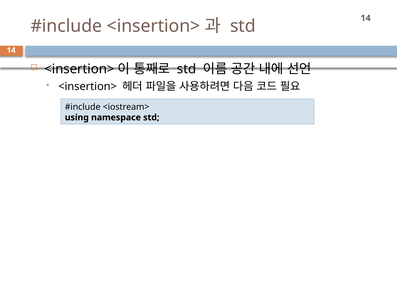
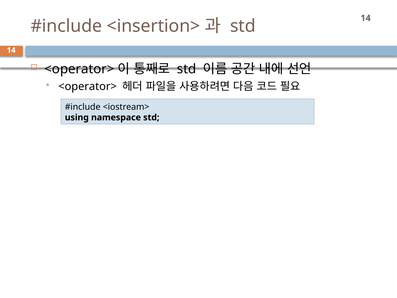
<insertion> at (79, 69): <insertion> -> <operator>
<insertion> at (88, 86): <insertion> -> <operator>
